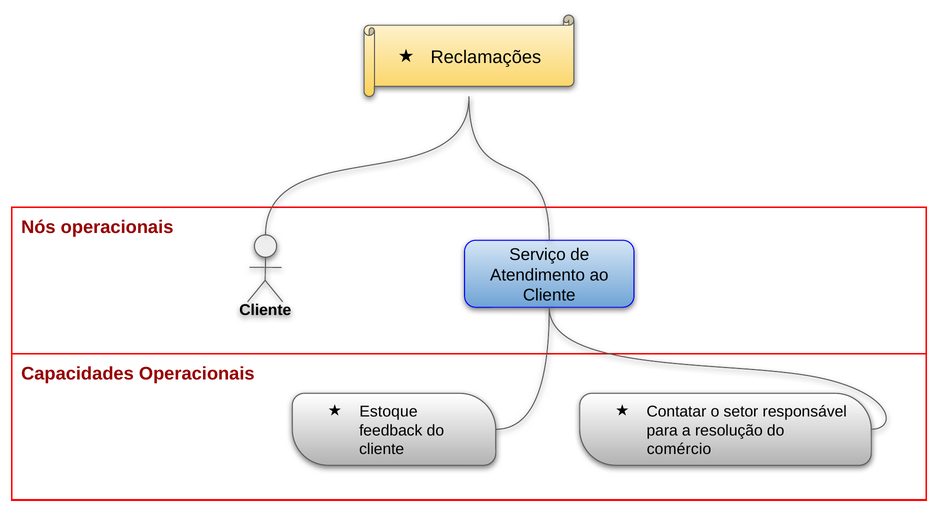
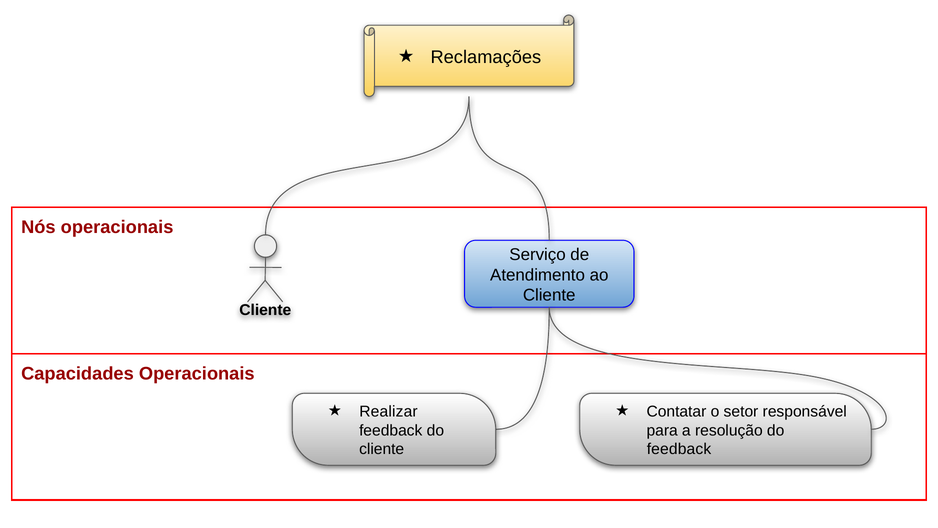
Estoque: Estoque -> Realizar
comércio at (679, 449): comércio -> feedback
